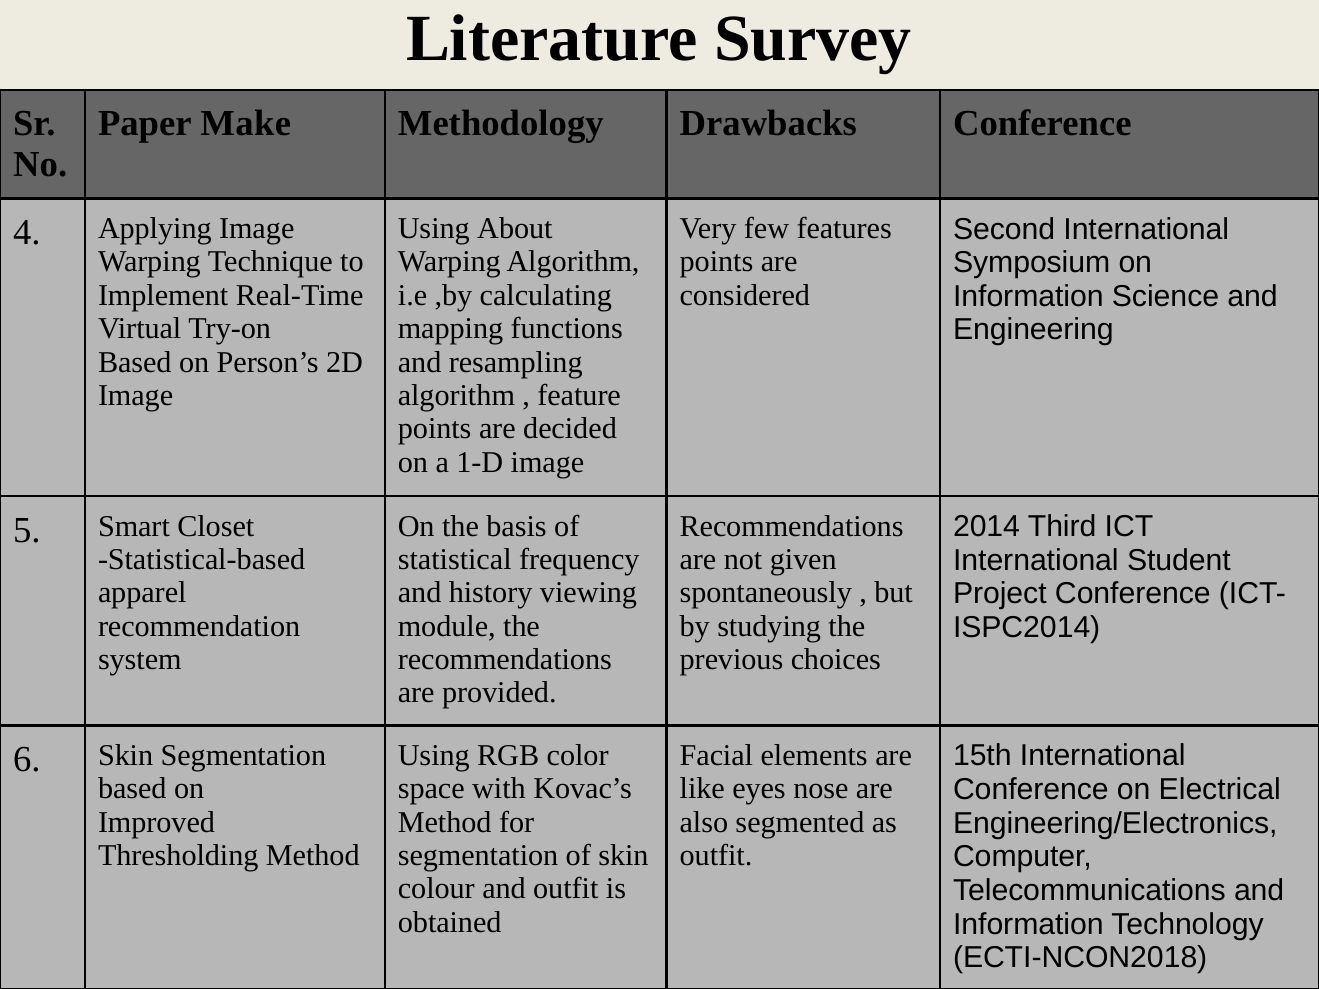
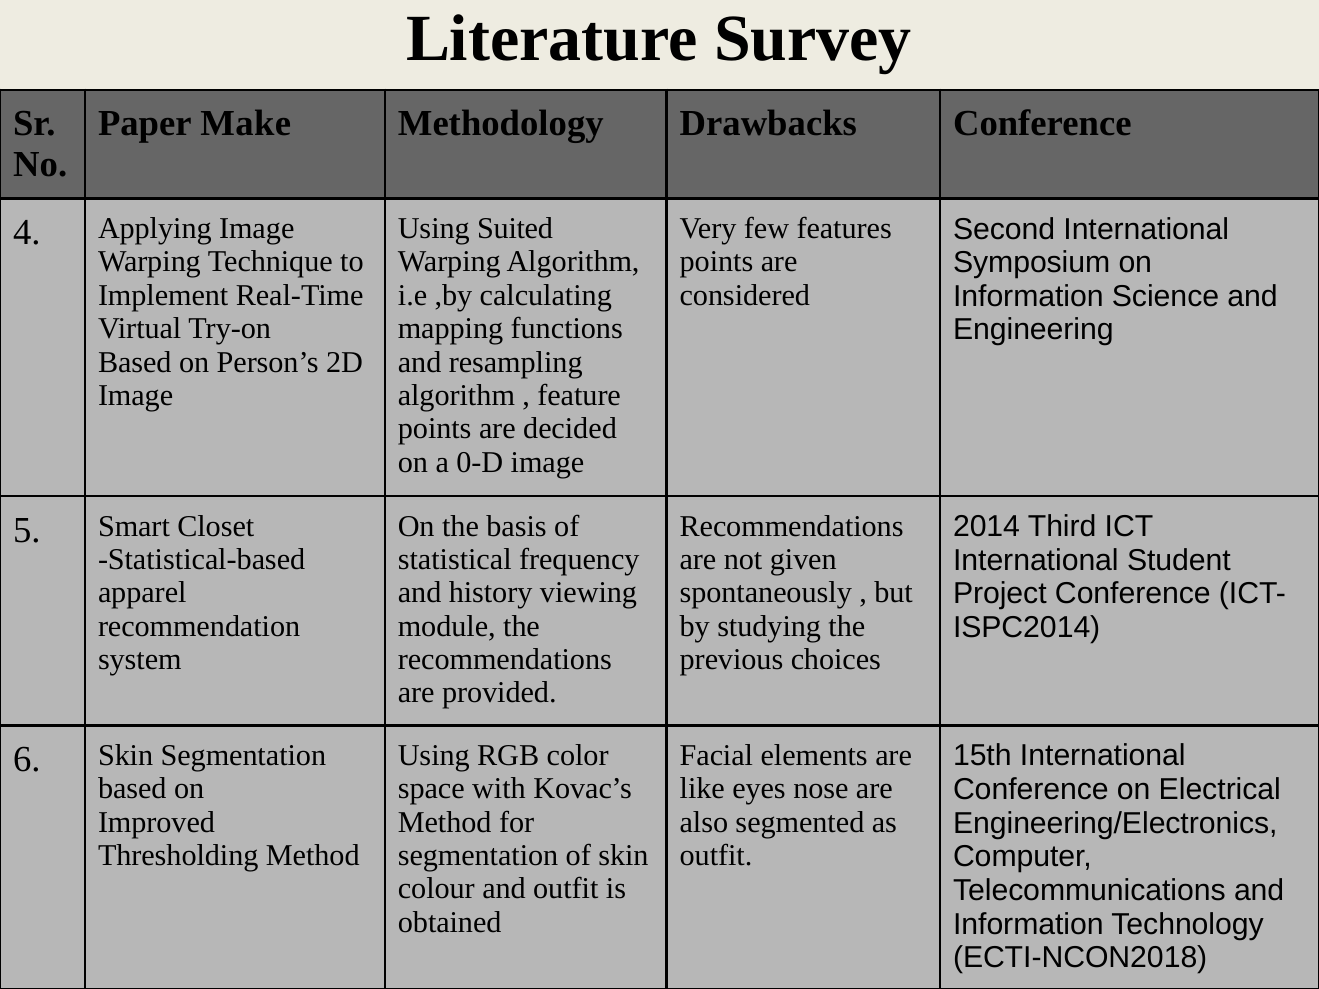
About: About -> Suited
1-D: 1-D -> 0-D
